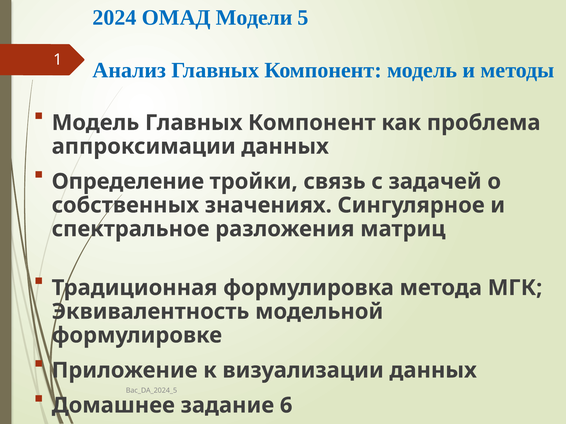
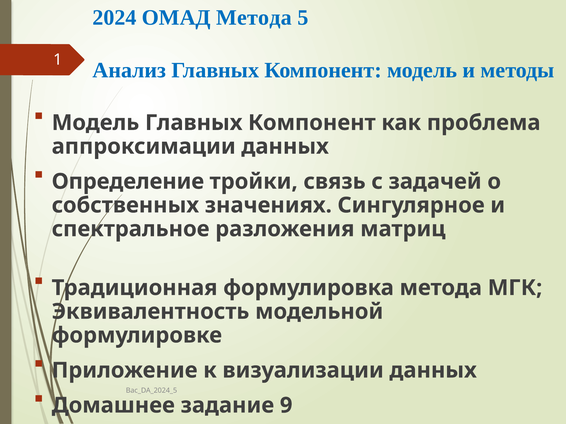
ОМАД Модели: Модели -> Метода
6: 6 -> 9
